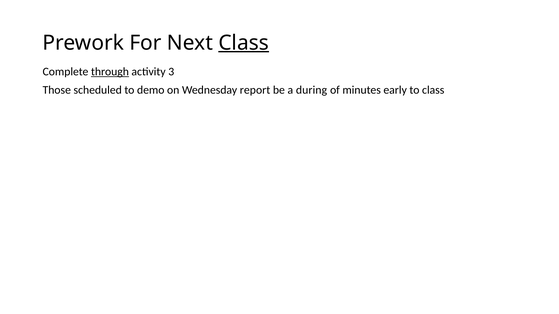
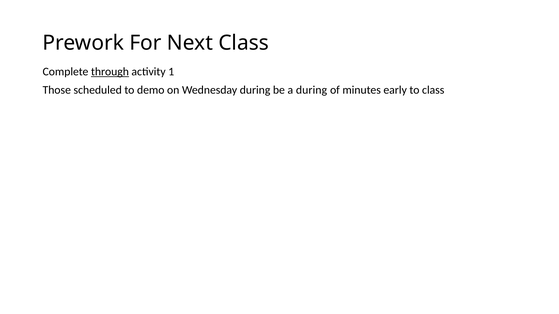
Class at (244, 43) underline: present -> none
3: 3 -> 1
Wednesday report: report -> during
